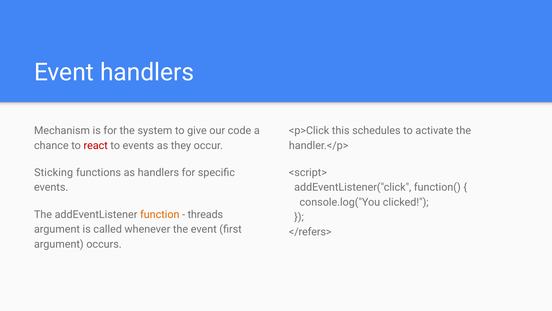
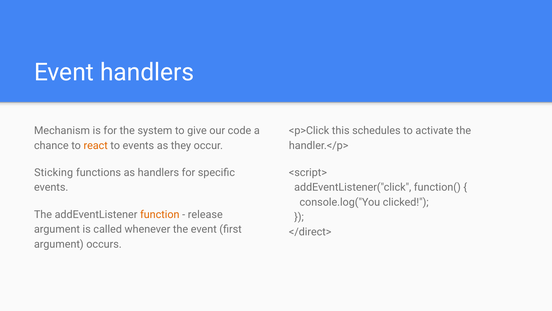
react colour: red -> orange
threads: threads -> release
</refers>: </refers> -> </direct>
